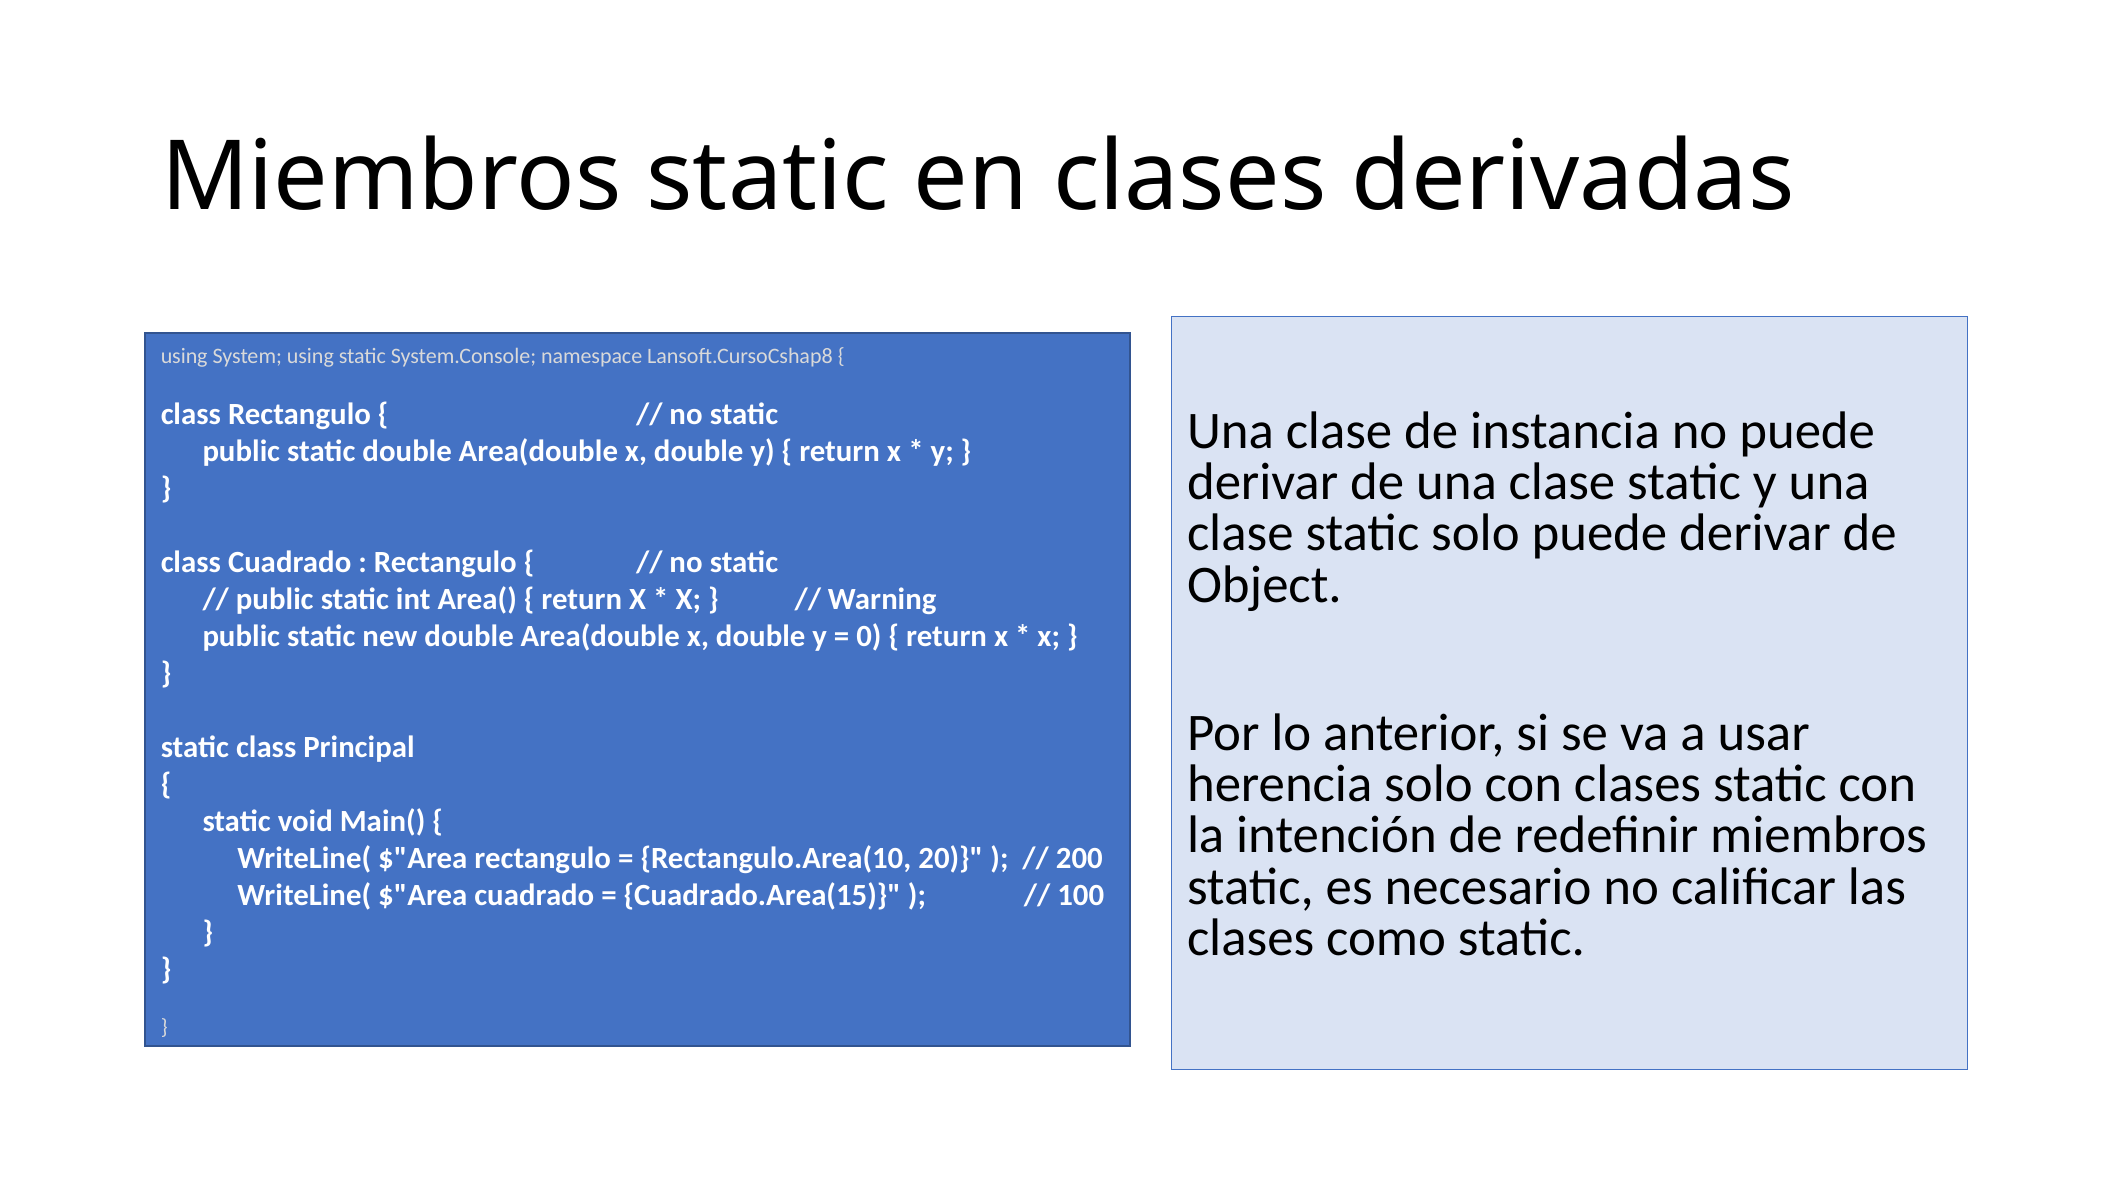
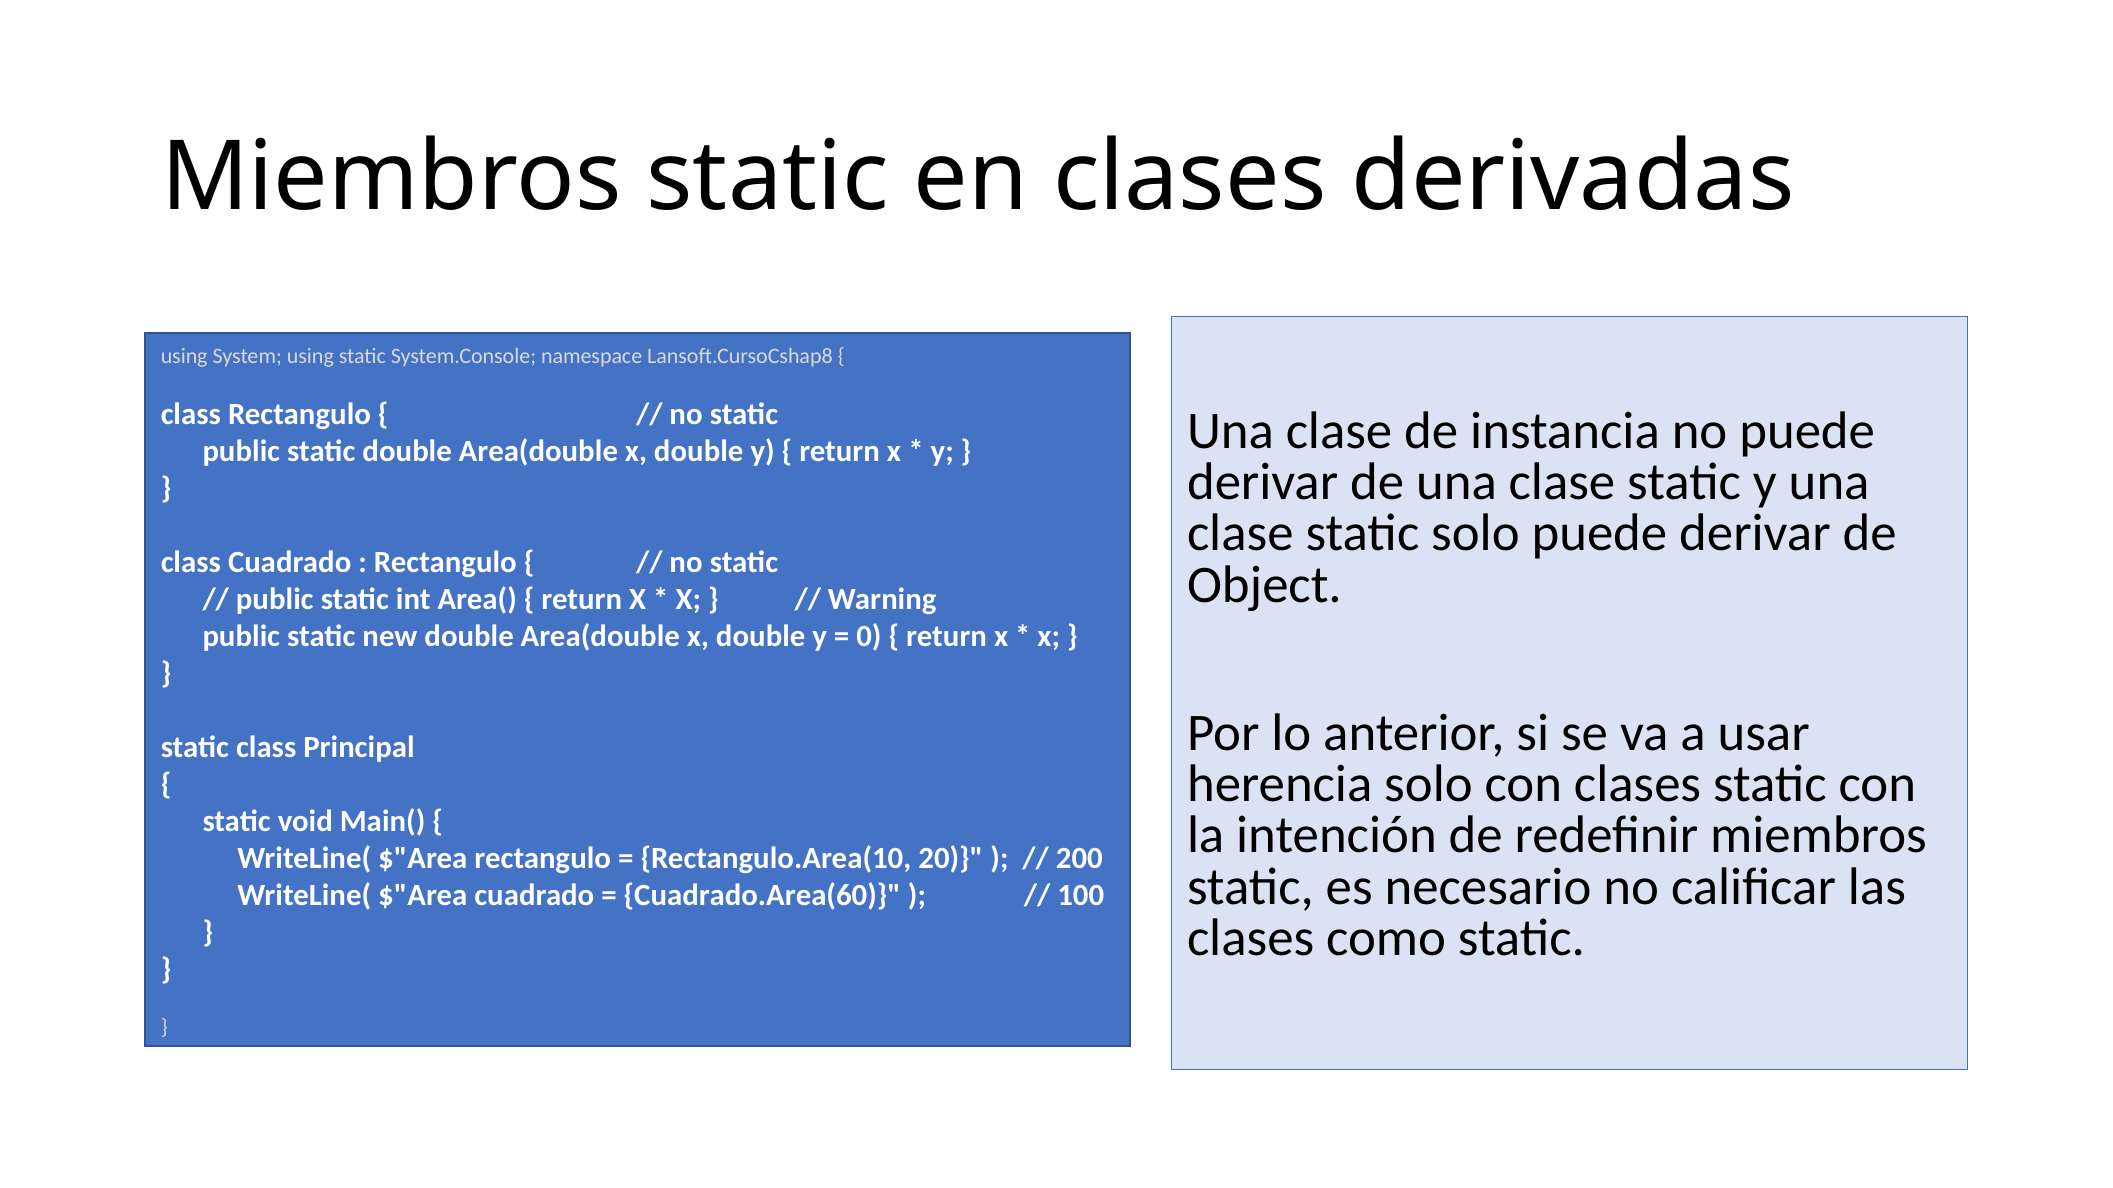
Cuadrado.Area(15: Cuadrado.Area(15 -> Cuadrado.Area(60
